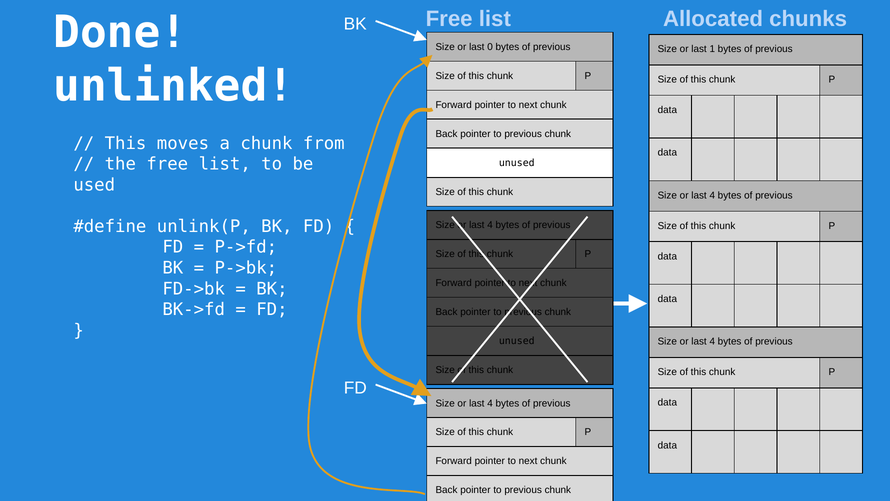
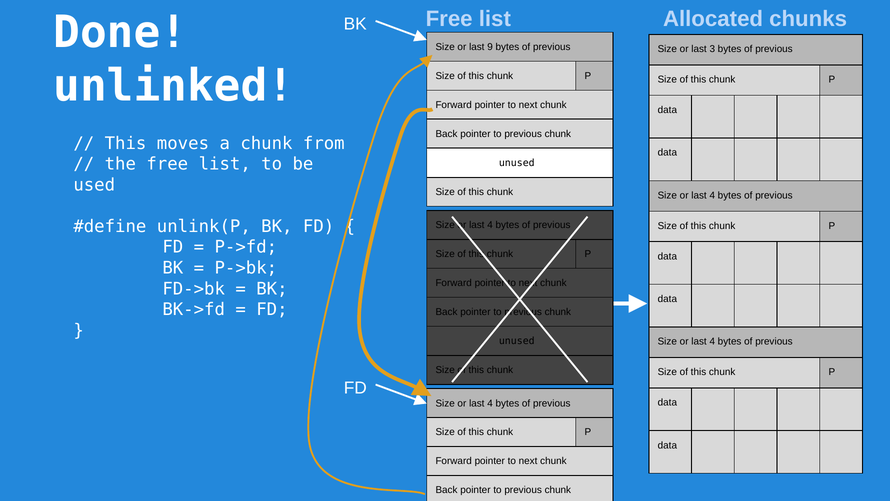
0: 0 -> 9
1: 1 -> 3
